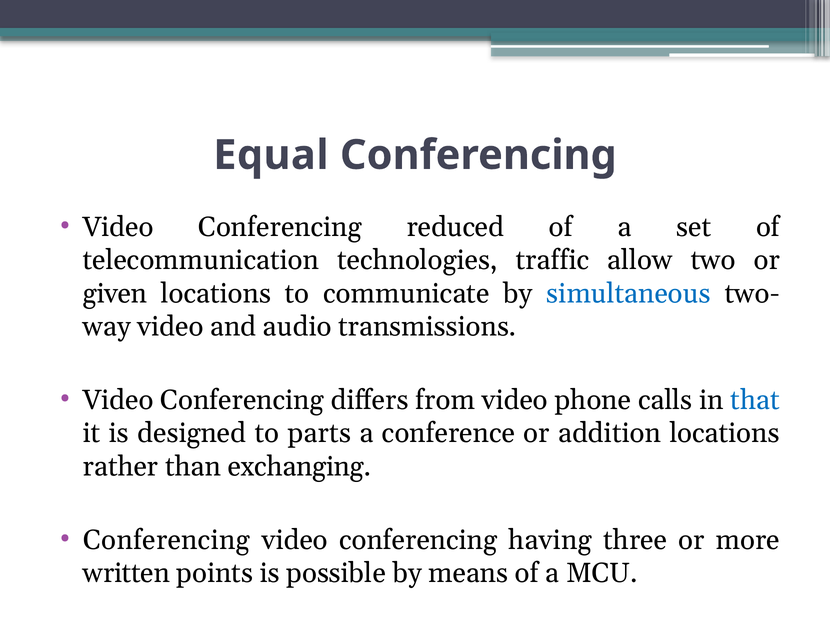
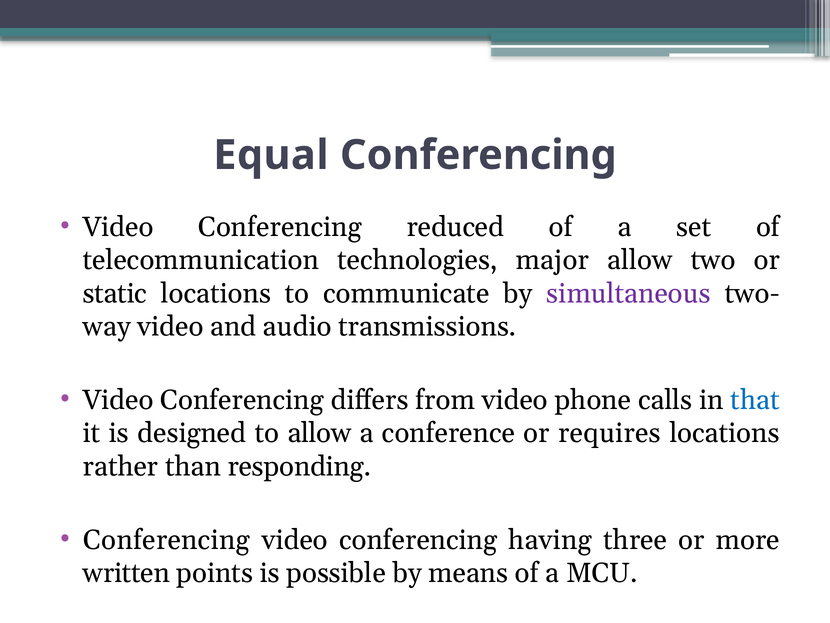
traffic: traffic -> major
given: given -> static
simultaneous colour: blue -> purple
to parts: parts -> allow
addition: addition -> requires
exchanging: exchanging -> responding
